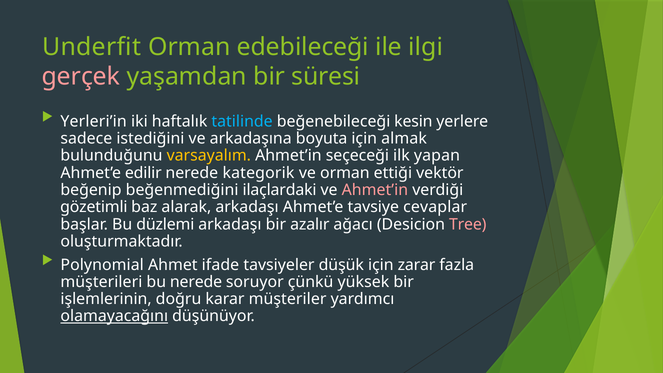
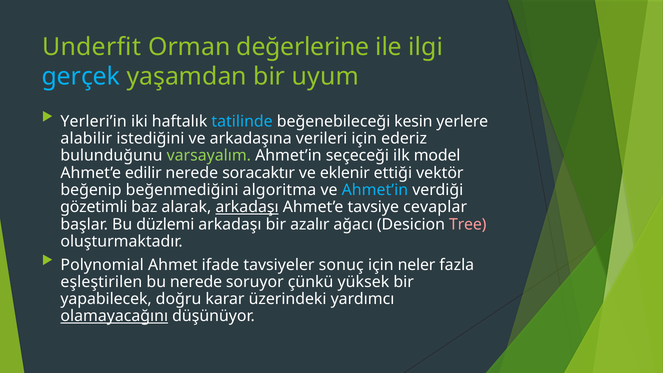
edebileceği: edebileceği -> değerlerine
gerçek colour: pink -> light blue
süresi: süresi -> uyum
sadece: sadece -> alabilir
boyuta: boyuta -> verileri
almak: almak -> ederiz
varsayalım colour: yellow -> light green
yapan: yapan -> model
kategorik: kategorik -> soracaktır
ve orman: orman -> eklenir
ilaçlardaki: ilaçlardaki -> algoritma
Ahmet’in at (375, 190) colour: pink -> light blue
arkadaşı at (247, 207) underline: none -> present
düşük: düşük -> sonuç
zarar: zarar -> neler
müşterileri: müşterileri -> eşleştirilen
işlemlerinin: işlemlerinin -> yapabilecek
müşteriler: müşteriler -> üzerindeki
